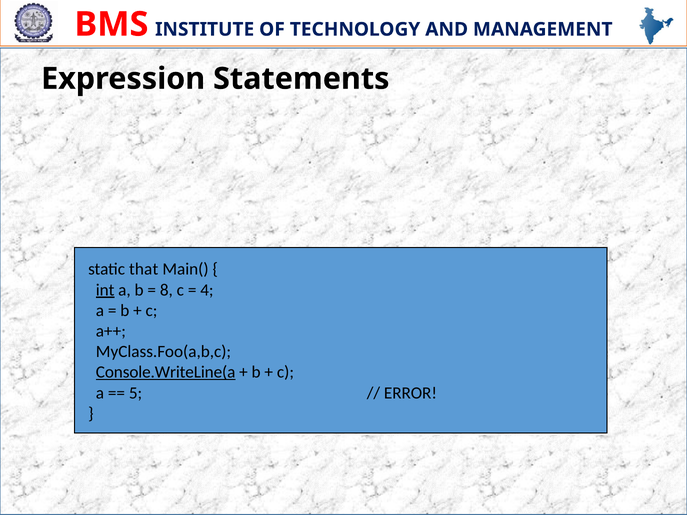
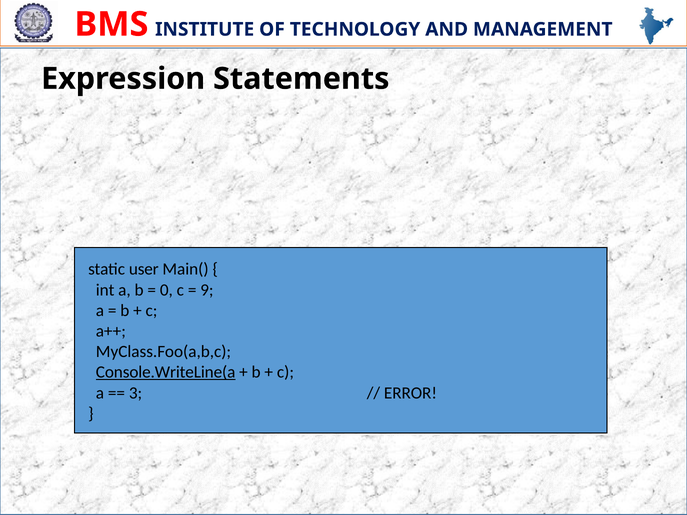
that: that -> user
int underline: present -> none
8: 8 -> 0
4: 4 -> 9
5: 5 -> 3
